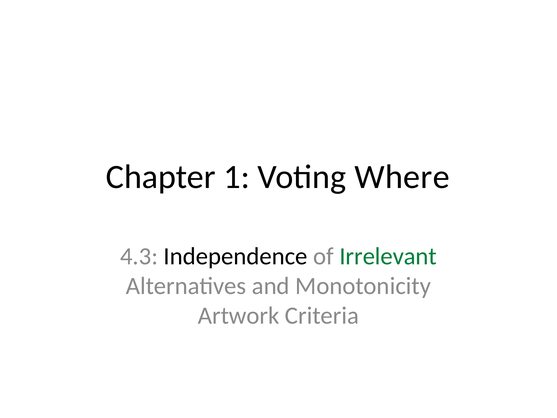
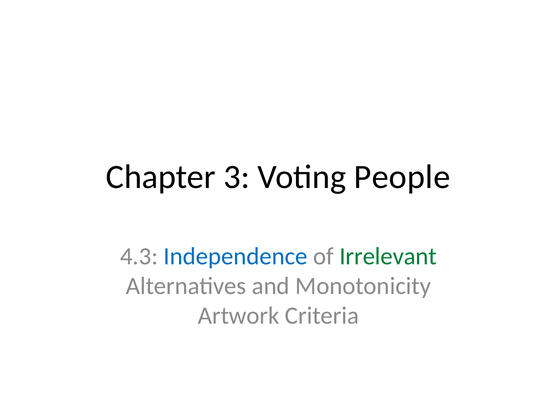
1: 1 -> 3
Where: Where -> People
Independence colour: black -> blue
